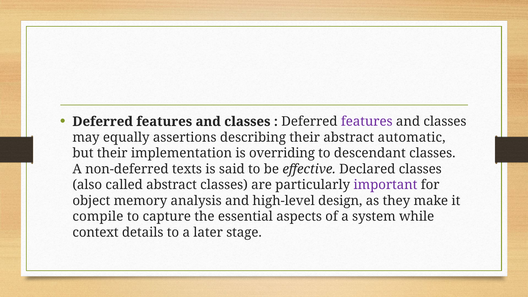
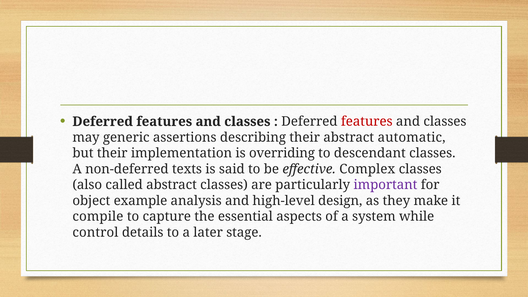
features at (367, 122) colour: purple -> red
equally: equally -> generic
Declared: Declared -> Complex
memory: memory -> example
context: context -> control
